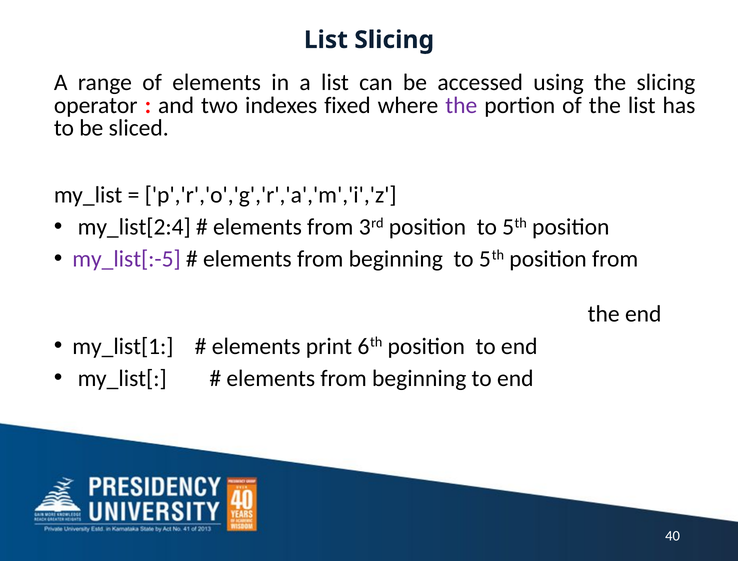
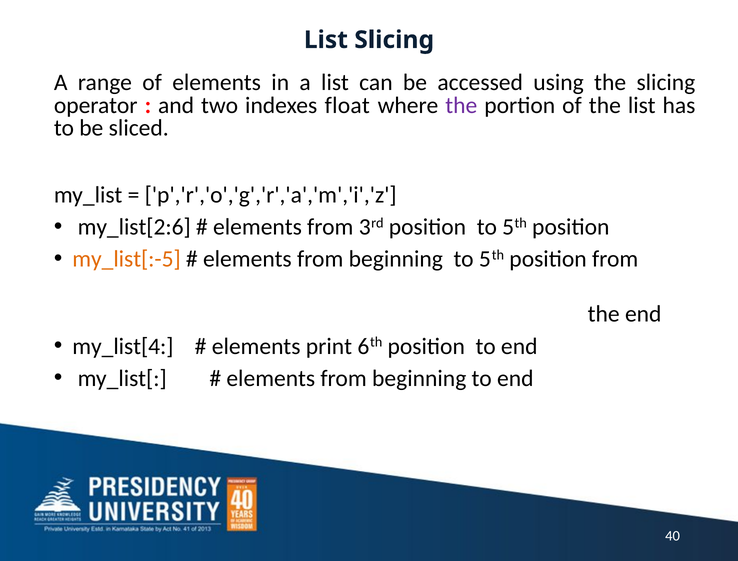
fixed: fixed -> float
my_list[2:4: my_list[2:4 -> my_list[2:6
my_list[:-5 colour: purple -> orange
my_list[1: my_list[1 -> my_list[4
